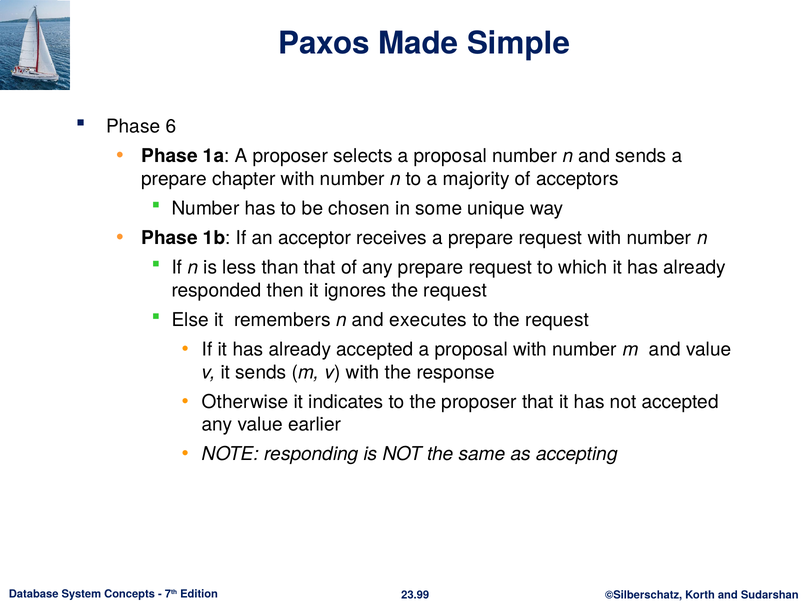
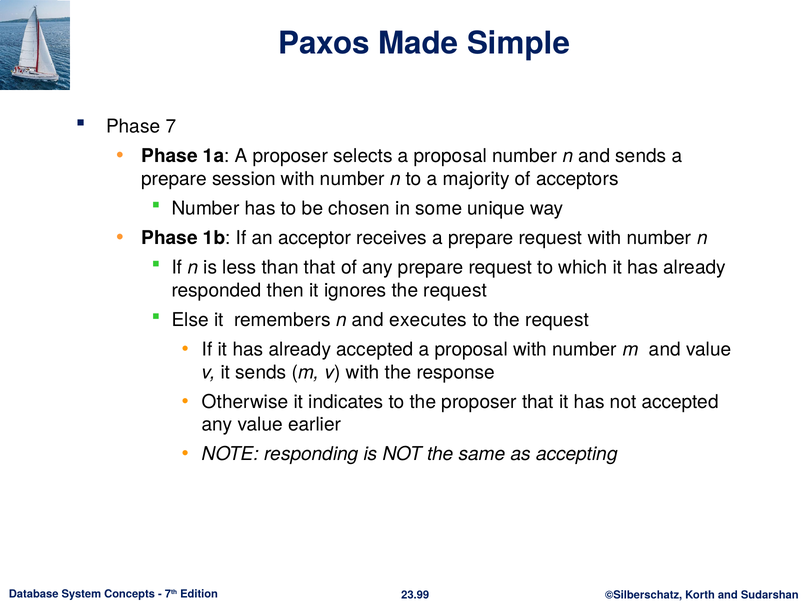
6: 6 -> 7
chapter: chapter -> session
